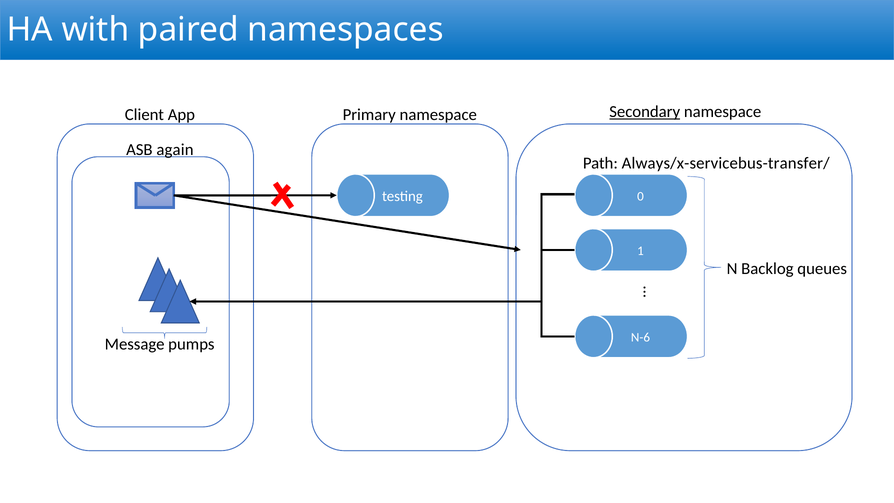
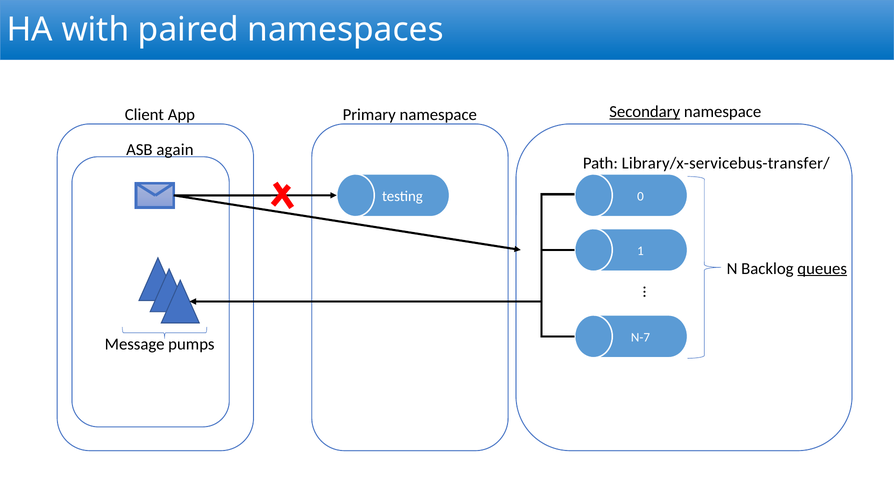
Always/x-servicebus-transfer/: Always/x-servicebus-transfer/ -> Library/x-servicebus-transfer/
queues underline: none -> present
N-6: N-6 -> N-7
